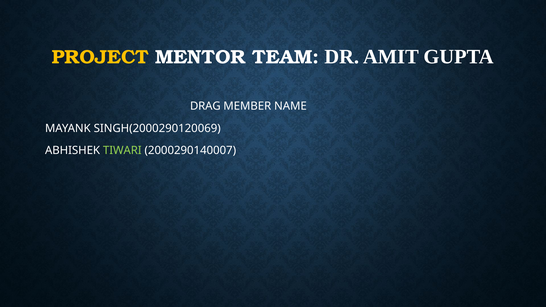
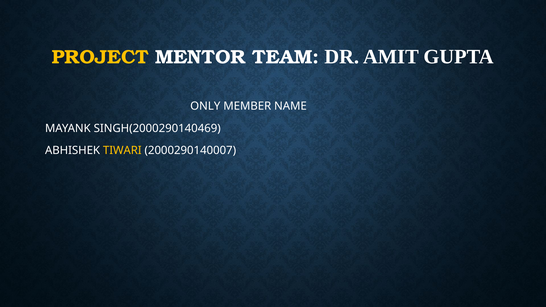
DRAG: DRAG -> ONLY
SINGH(2000290120069: SINGH(2000290120069 -> SINGH(2000290140469
TIWARI colour: light green -> yellow
